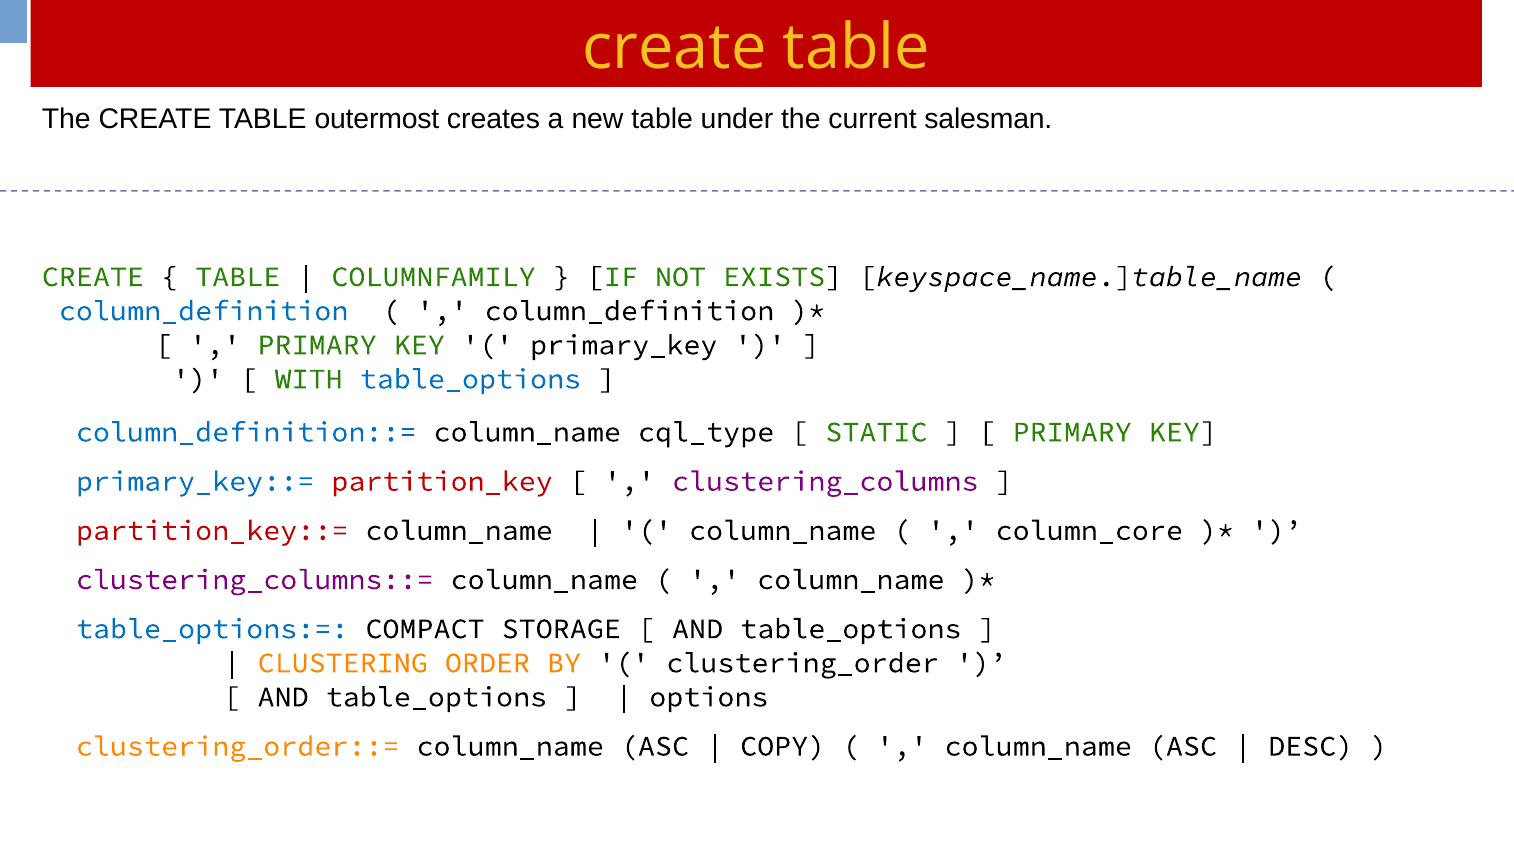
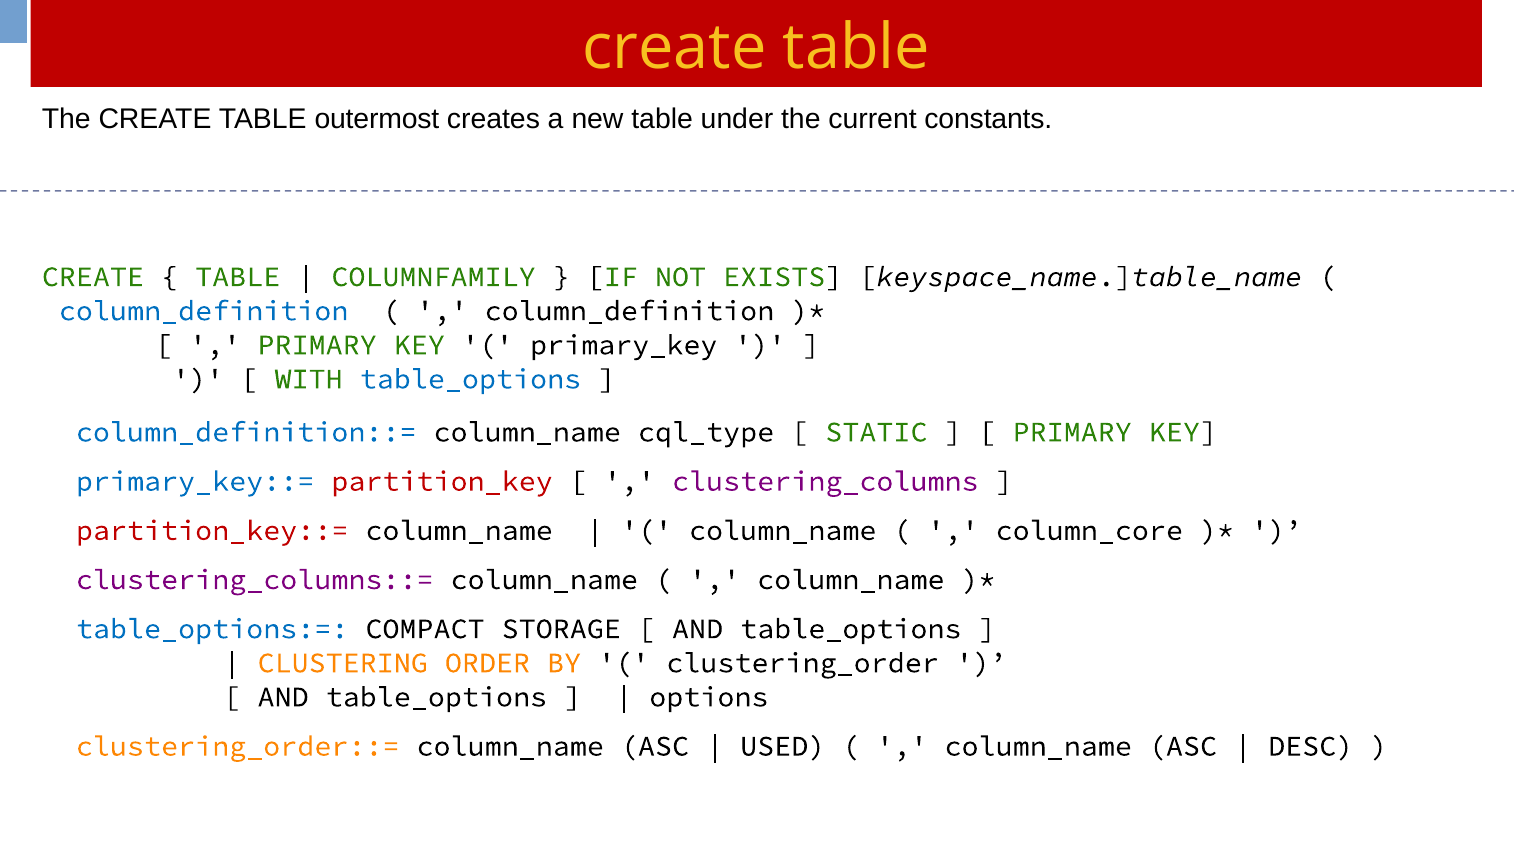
salesman: salesman -> constants
COPY: COPY -> USED
